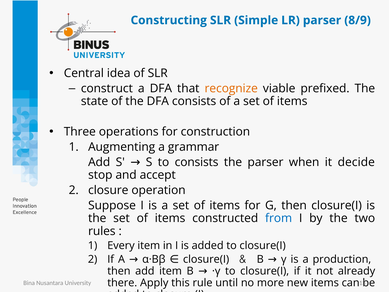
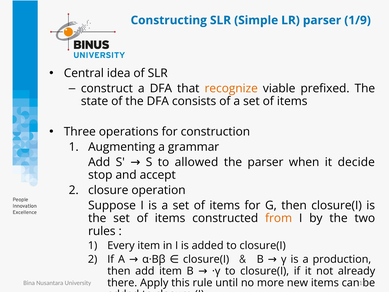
8/9: 8/9 -> 1/9
to consists: consists -> allowed
from colour: blue -> orange
